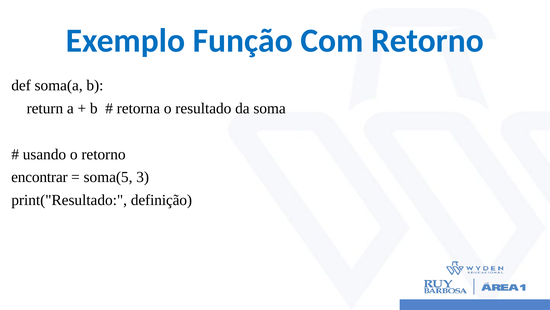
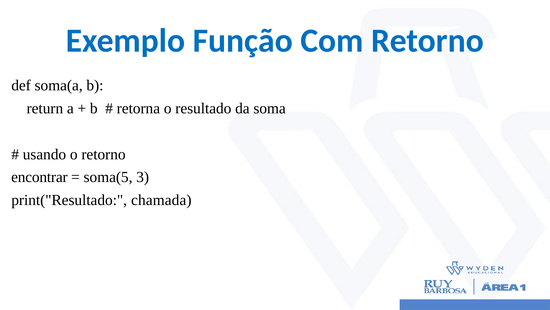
definição: definição -> chamada
